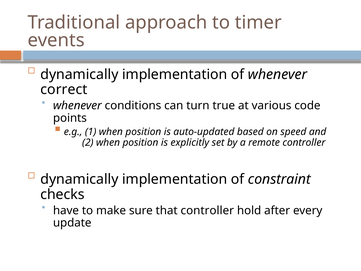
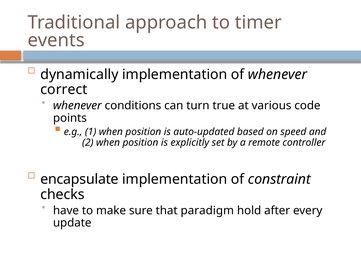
dynamically at (79, 179): dynamically -> encapsulate
that controller: controller -> paradigm
